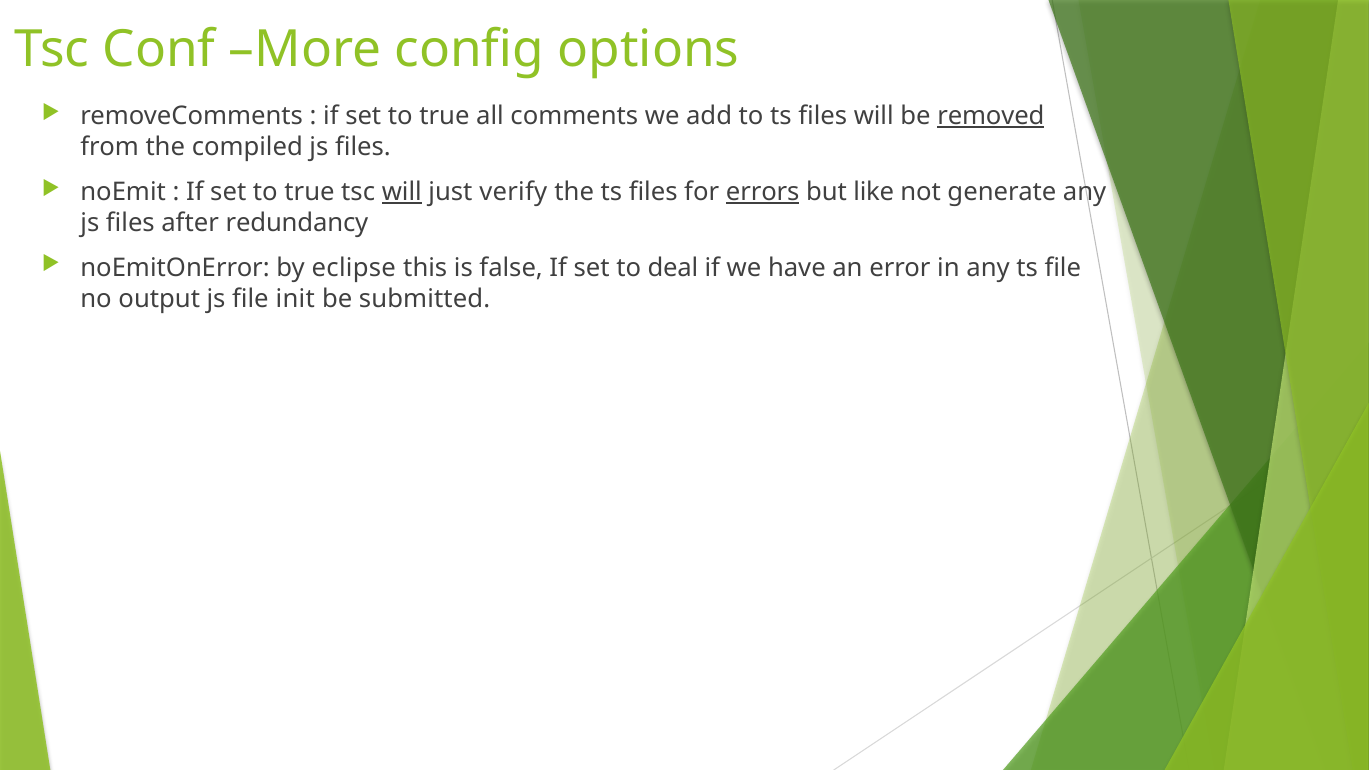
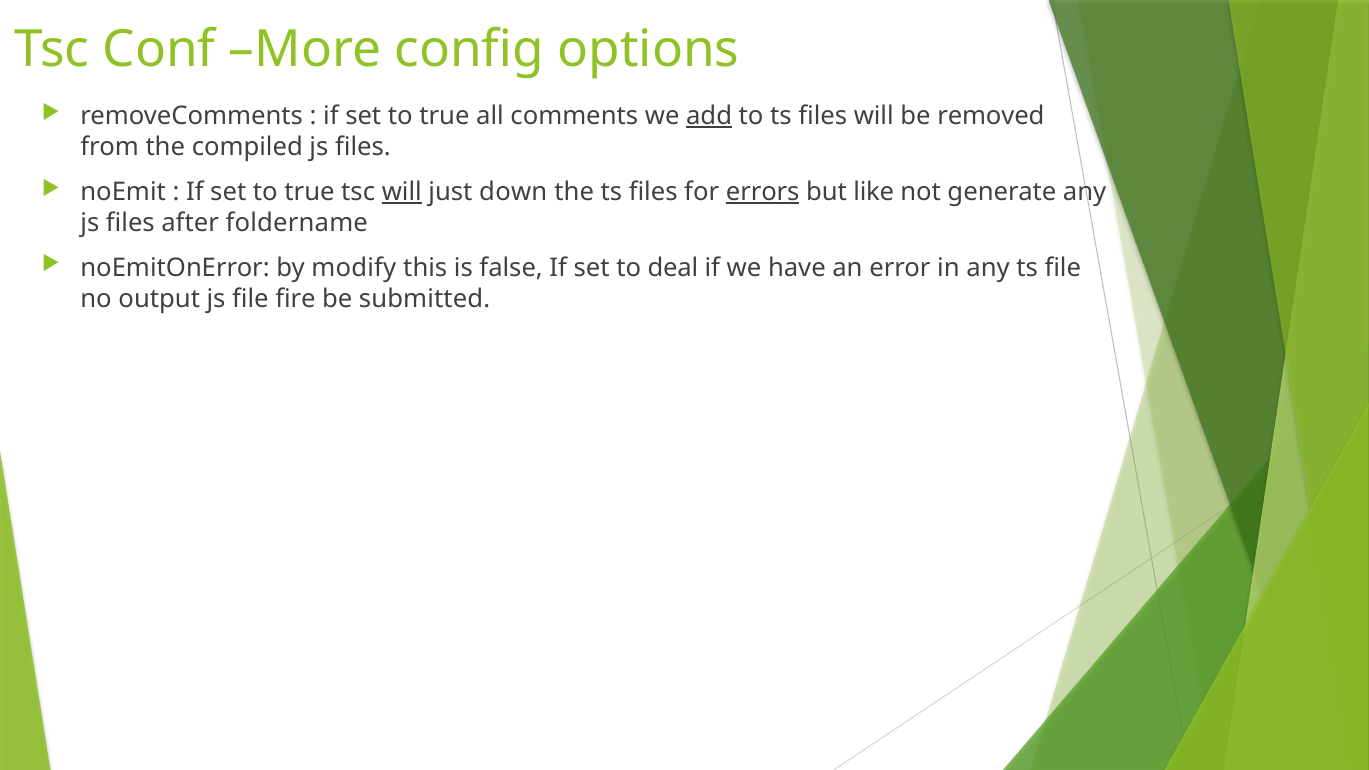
add underline: none -> present
removed underline: present -> none
verify: verify -> down
redundancy: redundancy -> foldername
eclipse: eclipse -> modify
init: init -> fire
